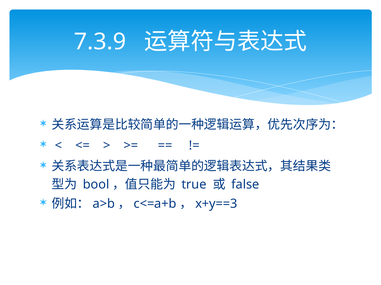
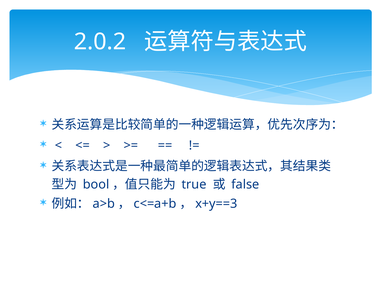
7.3.9: 7.3.9 -> 2.0.2
